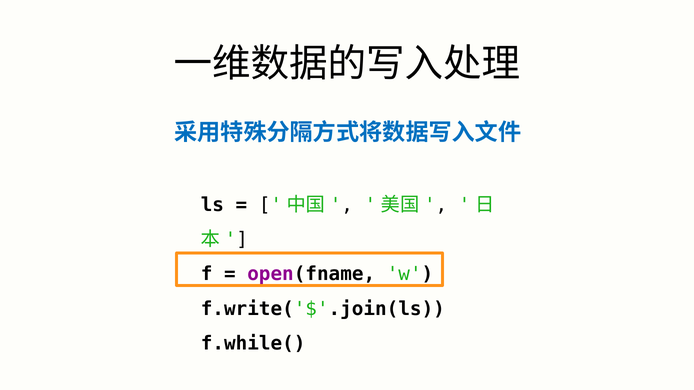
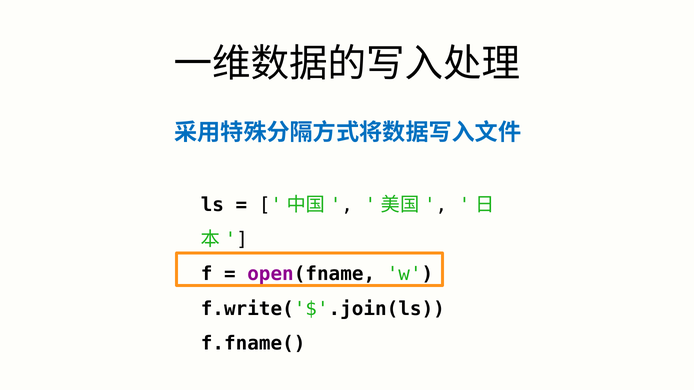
f.while(: f.while( -> f.fname(
